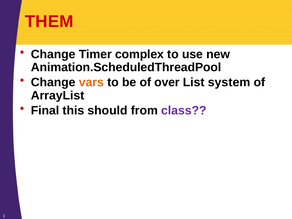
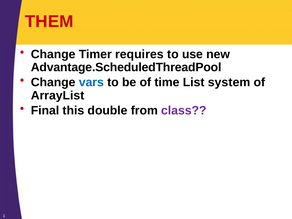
complex: complex -> requires
Animation.ScheduledThreadPool: Animation.ScheduledThreadPool -> Advantage.ScheduledThreadPool
vars colour: orange -> blue
over: over -> time
should: should -> double
